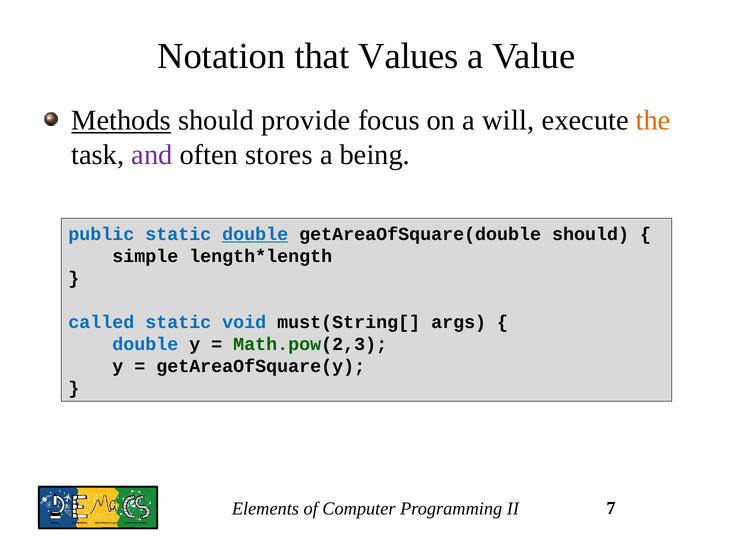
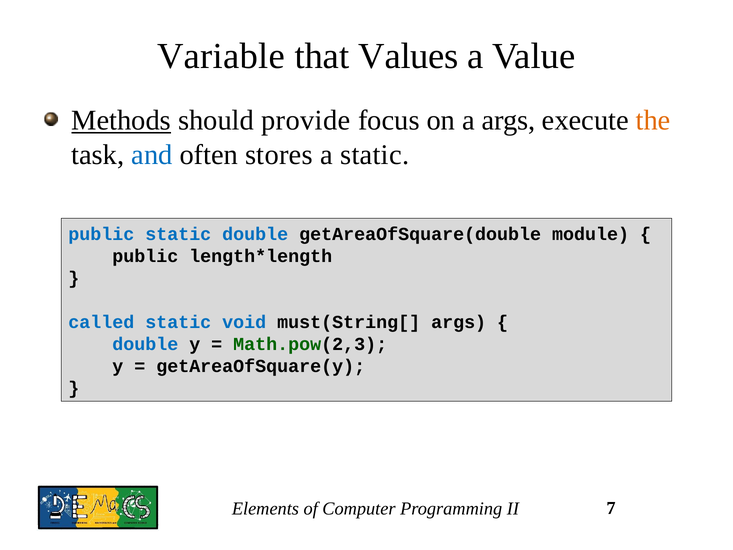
Notation: Notation -> Variable
a will: will -> args
and colour: purple -> blue
a being: being -> static
double at (255, 234) underline: present -> none
getAreaOfSquare(double should: should -> module
simple at (145, 256): simple -> public
